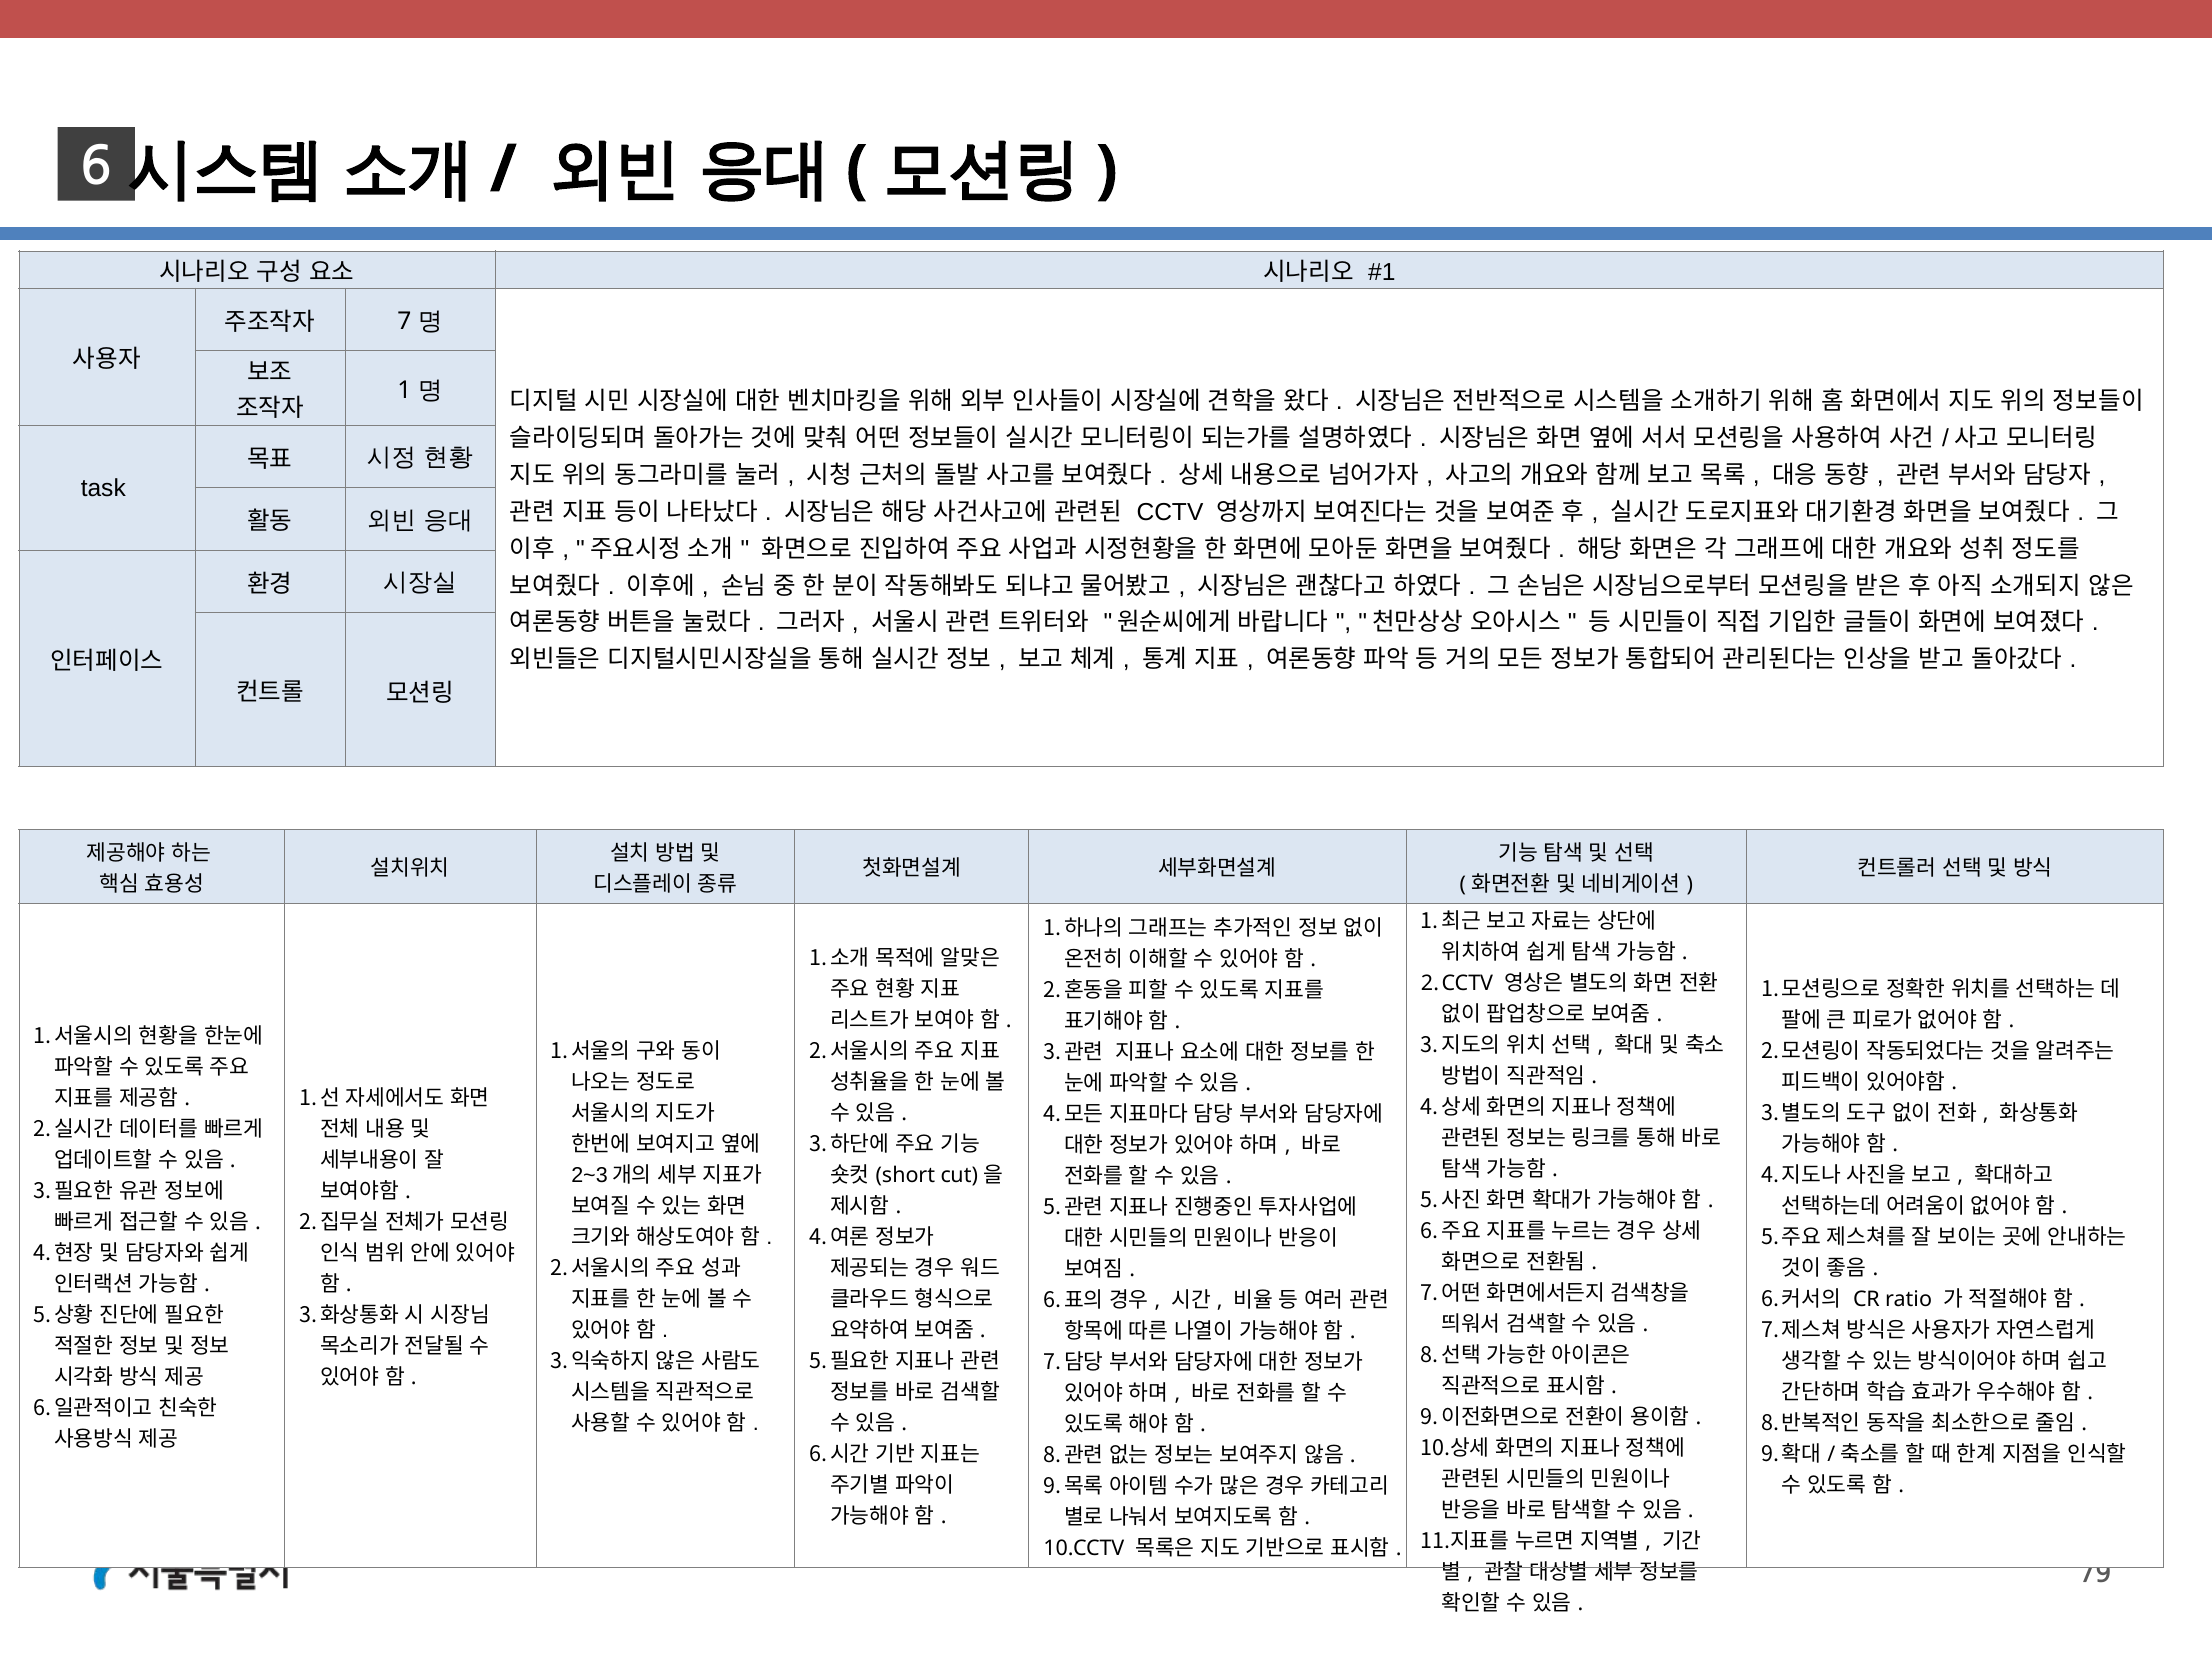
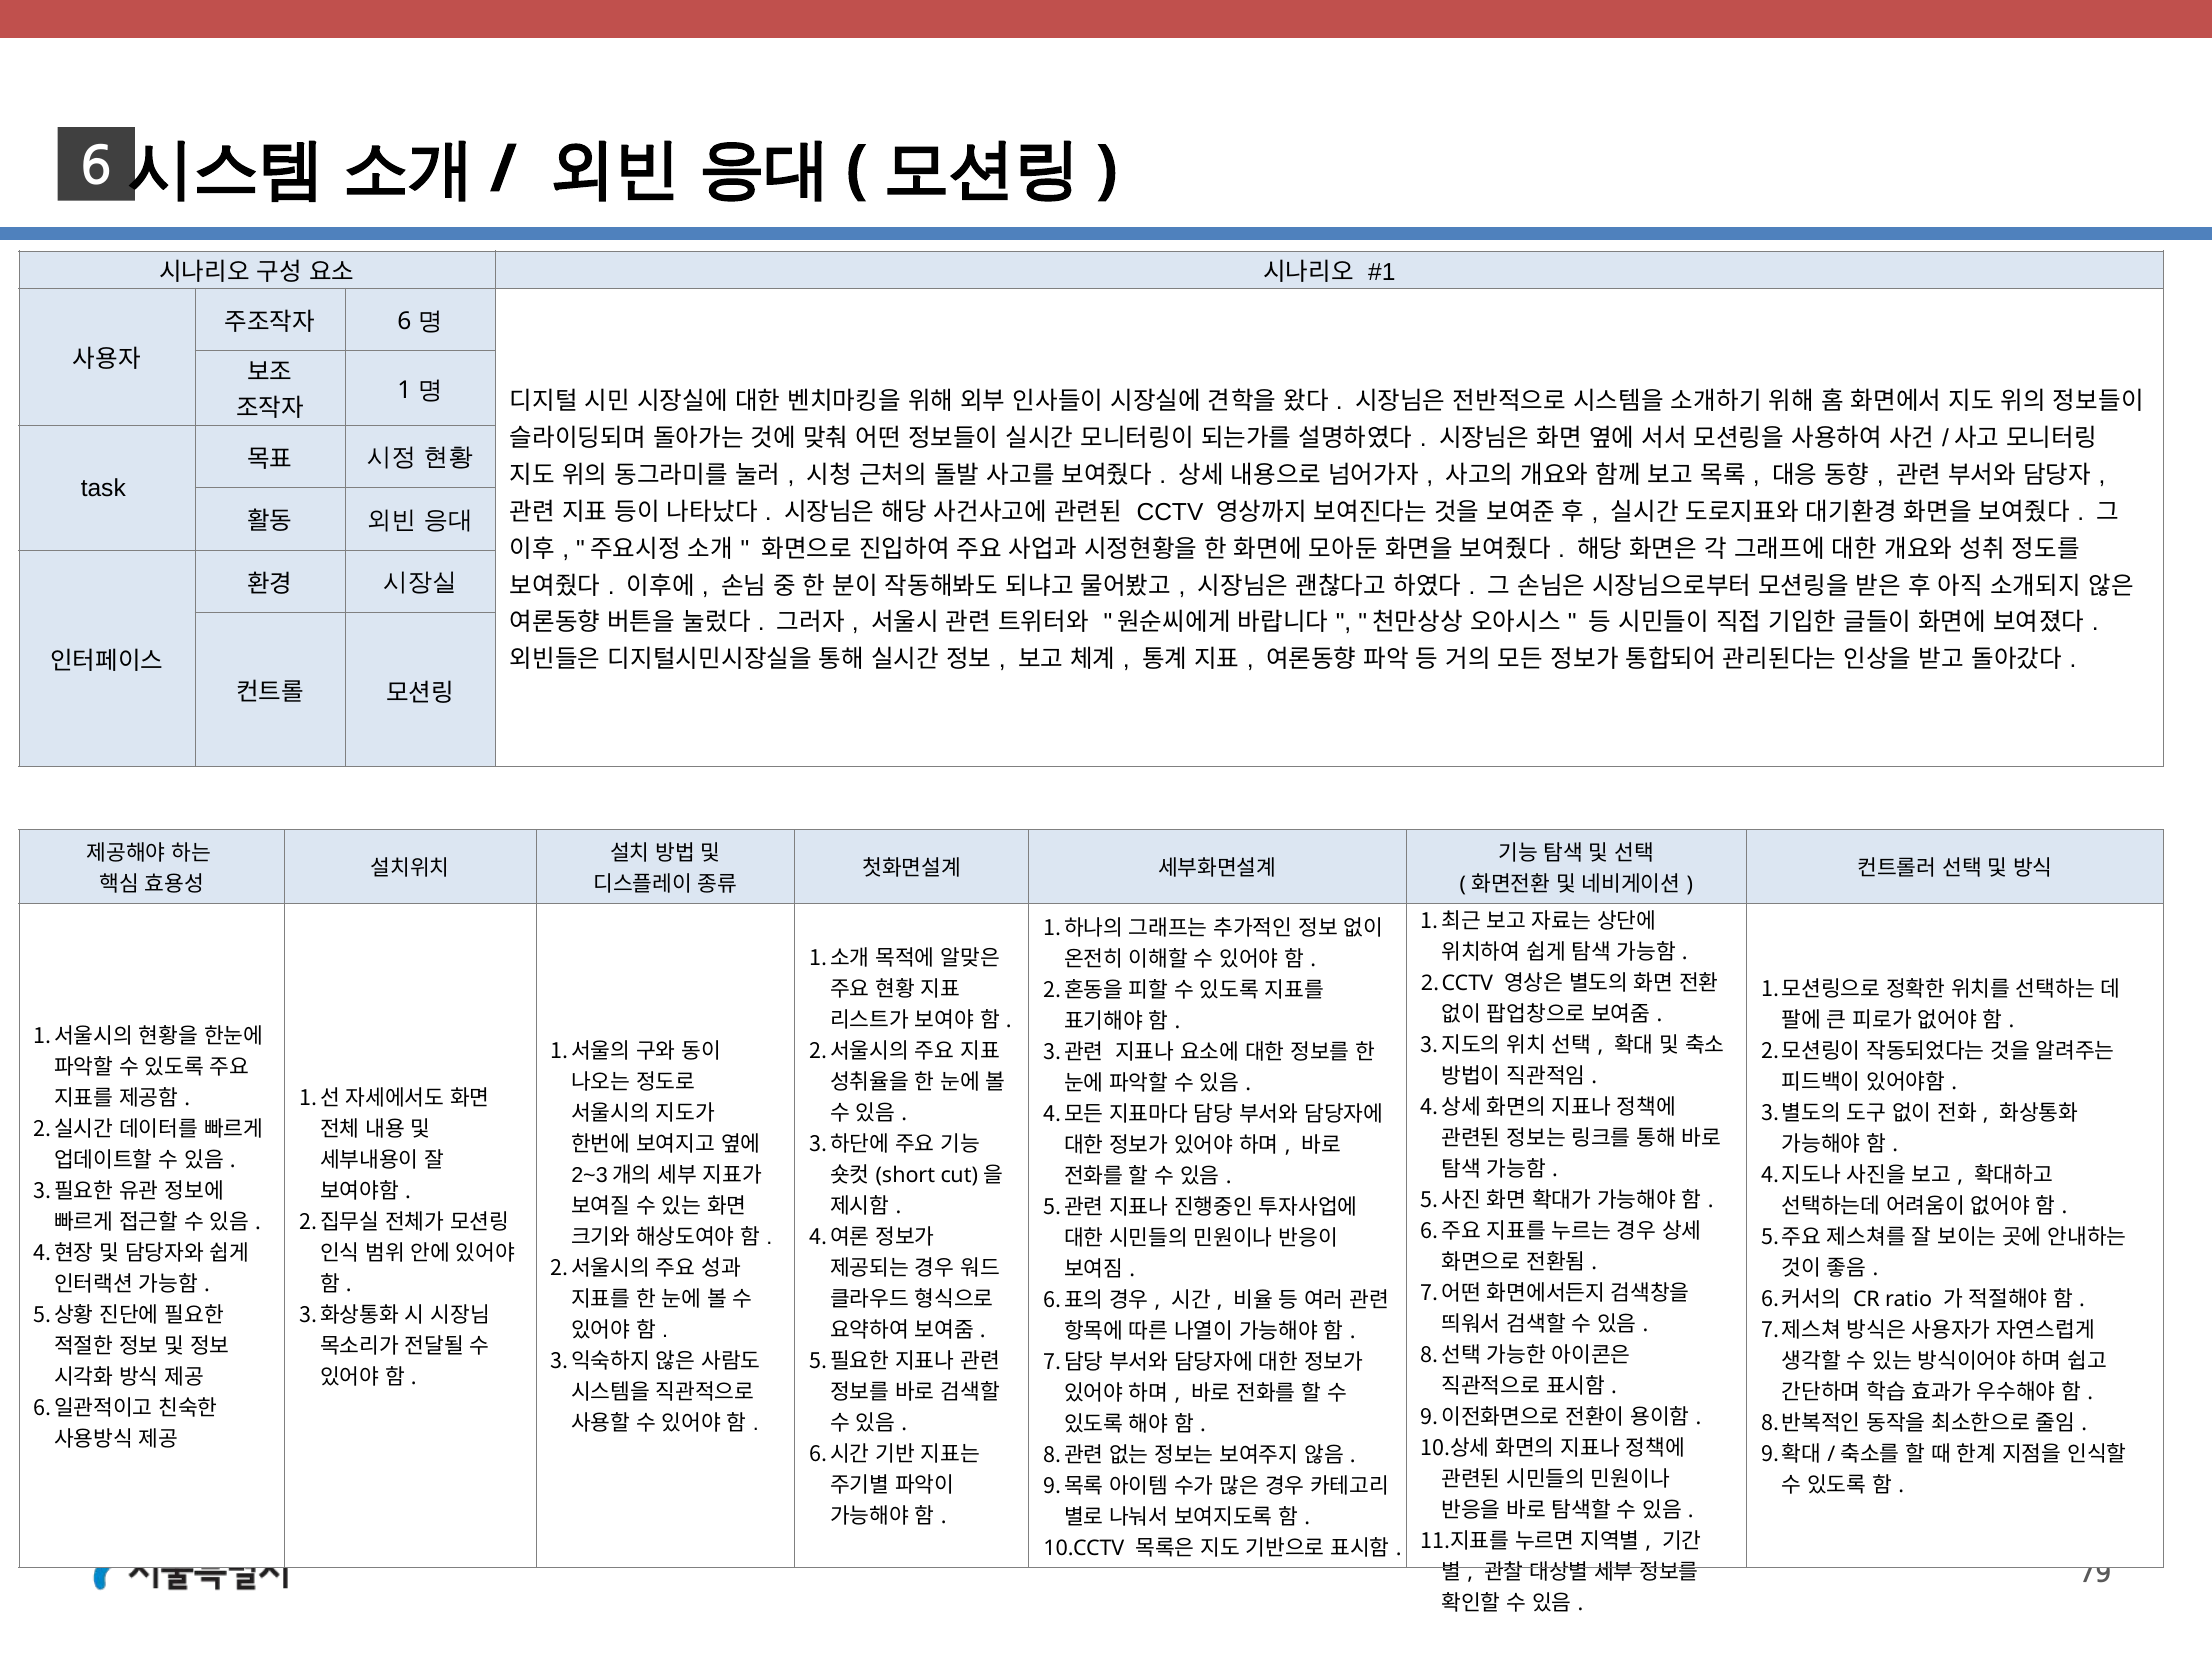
7 at (404, 322): 7 -> 6
